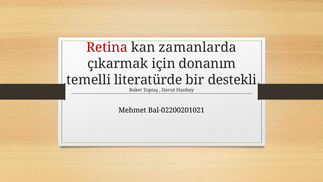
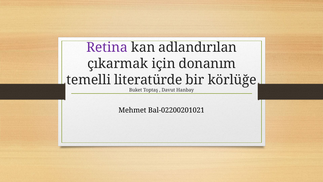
Retina colour: red -> purple
zamanlarda: zamanlarda -> adlandırılan
destekli: destekli -> körlüğe
